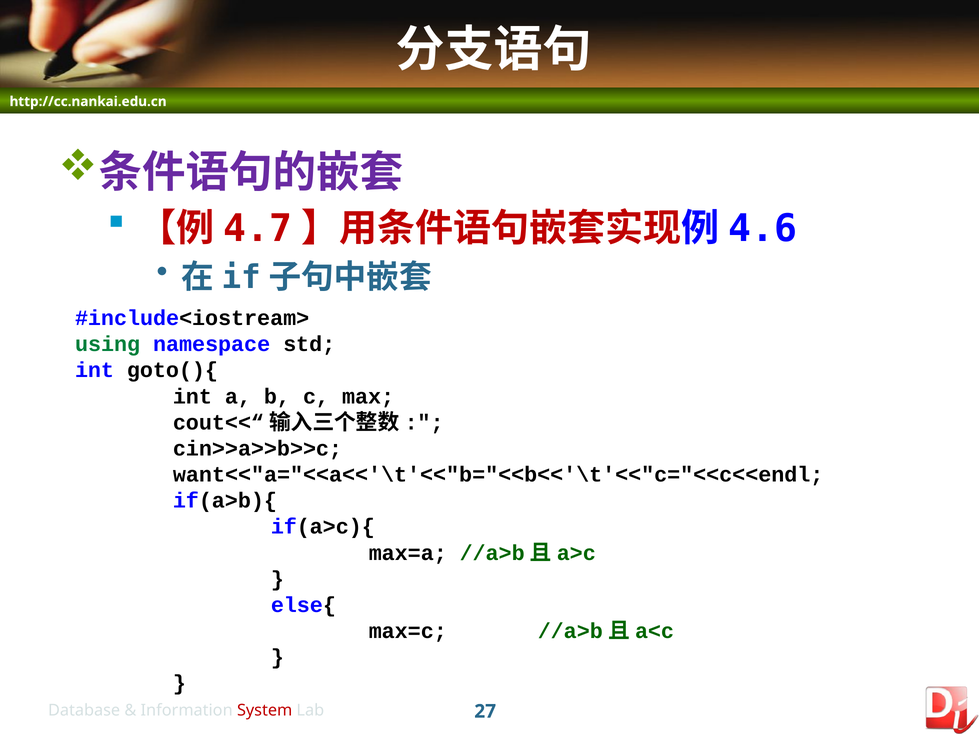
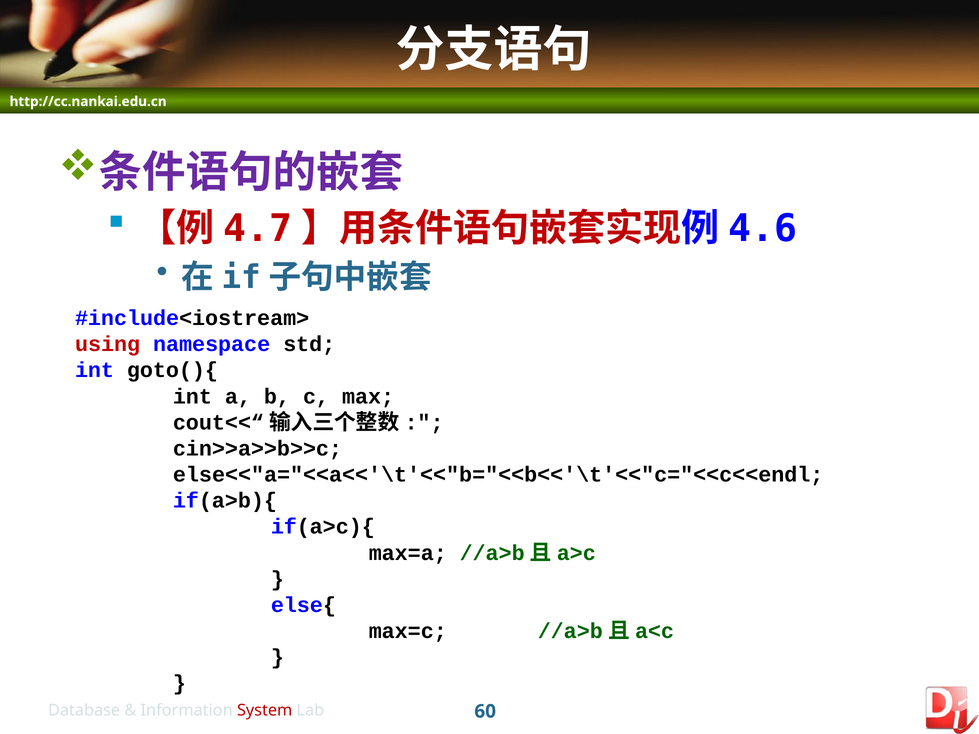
using colour: green -> red
want<<"a="<<a<<'\t'<<"b="<<b<<'\t'<<"c="<<c<<endl: want<<"a="<<a<<'\t'<<"b="<<b<<'\t'<<"c="<<c<<endl -> else<<"a="<<a<<'\t'<<"b="<<b<<'\t'<<"c="<<c<<endl
27: 27 -> 60
